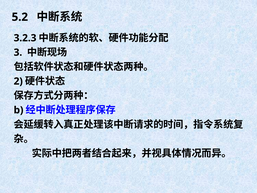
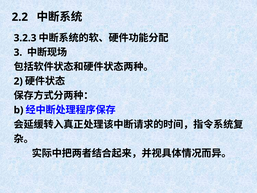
5.2: 5.2 -> 2.2
